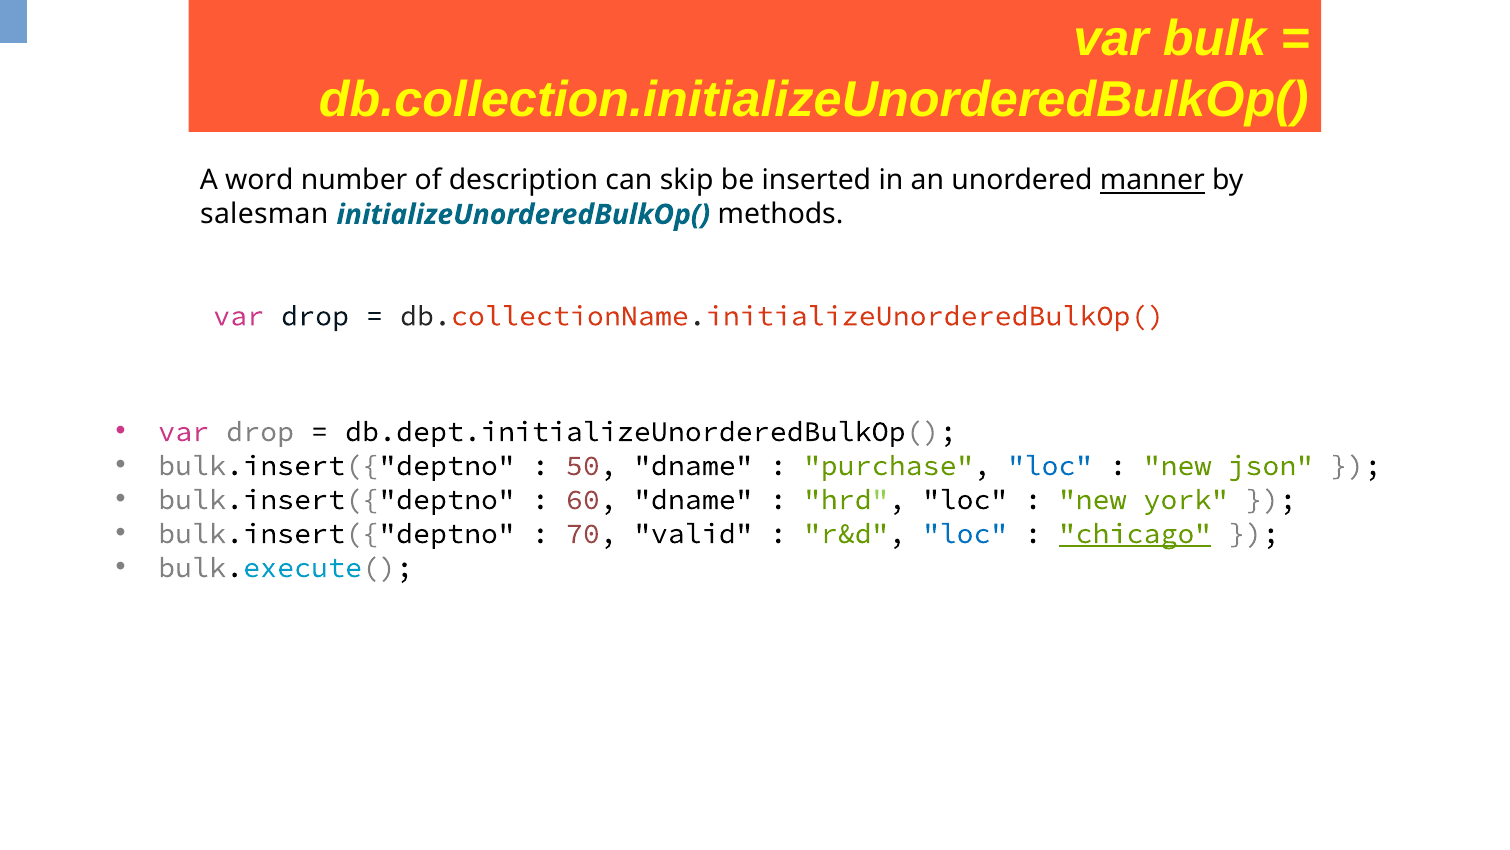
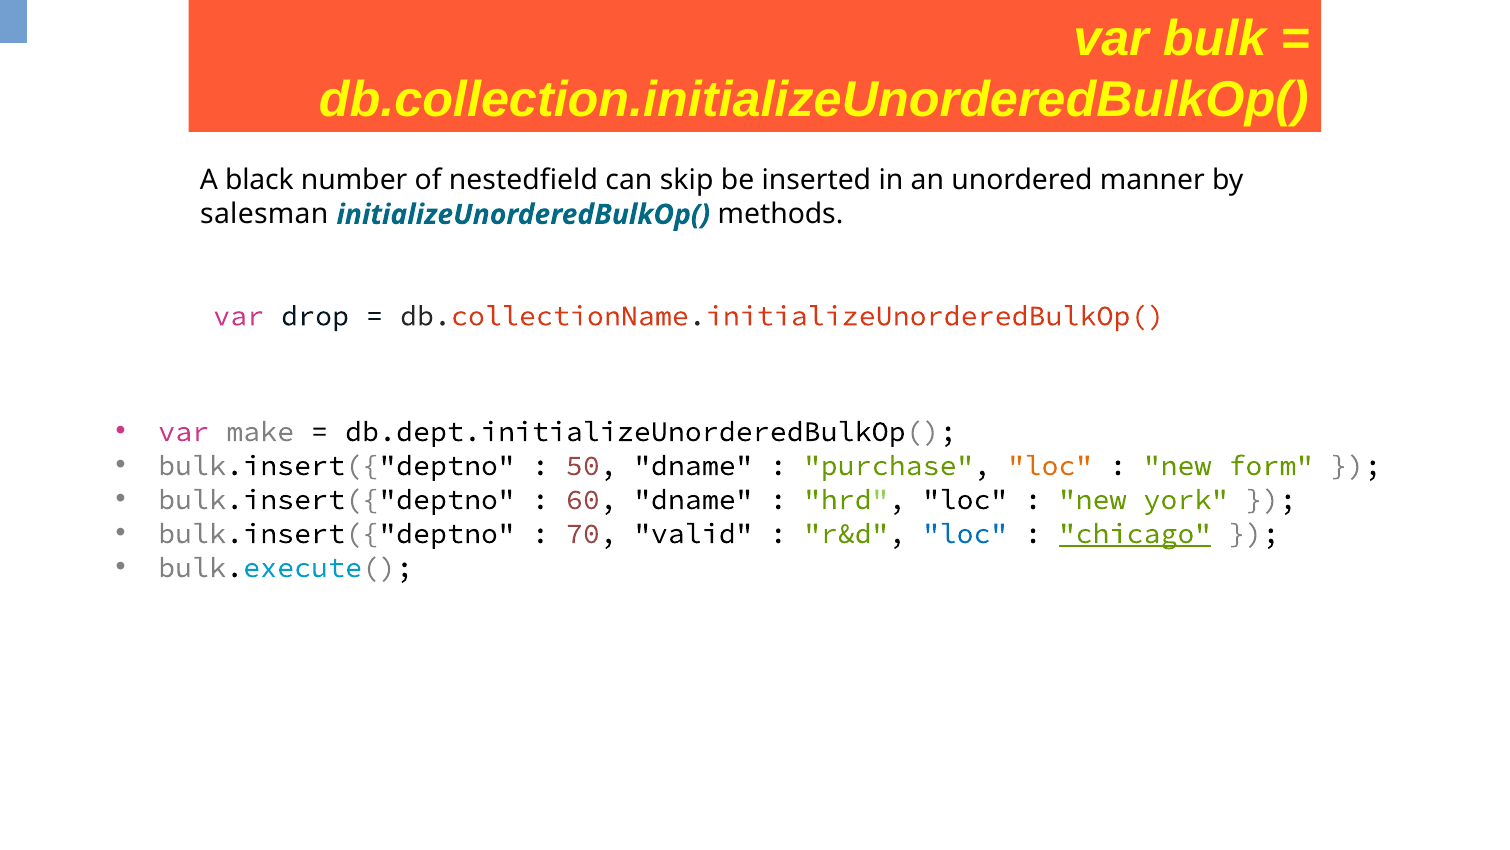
word: word -> black
description: description -> nestedfield
manner underline: present -> none
drop at (260, 431): drop -> make
loc at (1050, 465) colour: blue -> orange
json: json -> form
